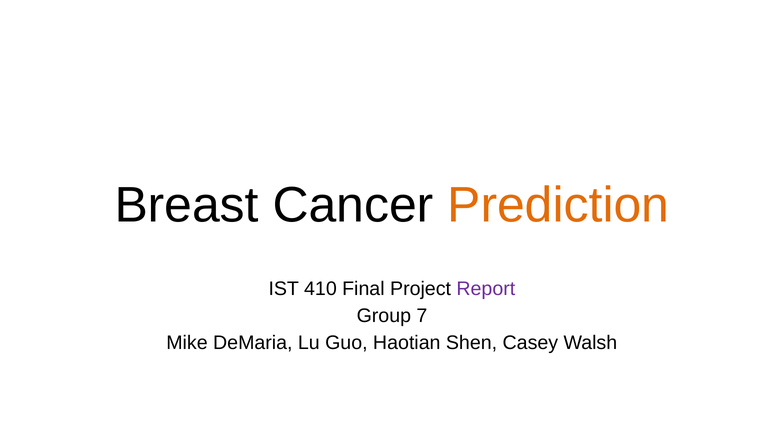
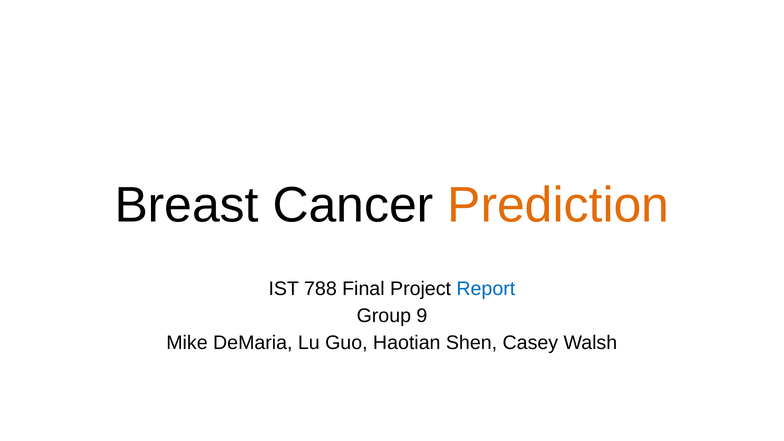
410: 410 -> 788
Report colour: purple -> blue
7: 7 -> 9
